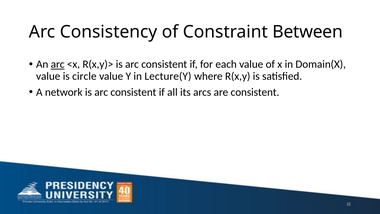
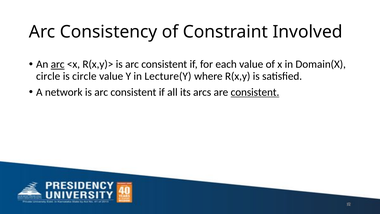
Between: Between -> Involved
value at (48, 76): value -> circle
consistent at (255, 92) underline: none -> present
